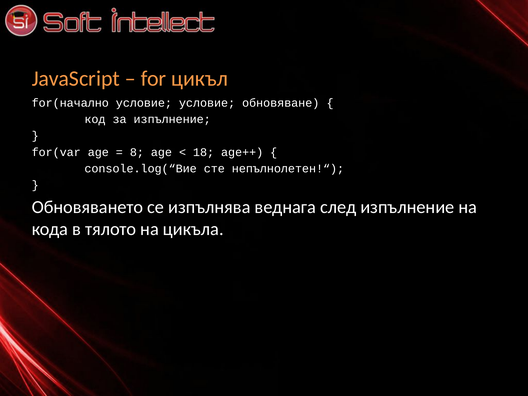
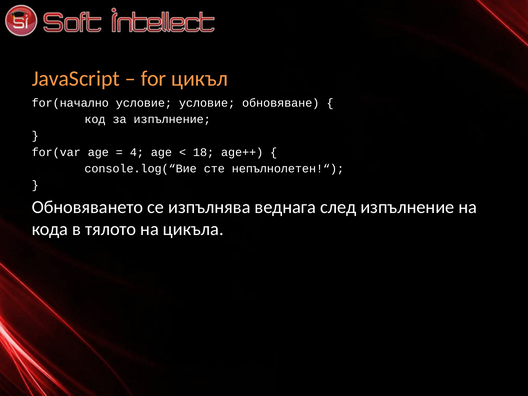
8: 8 -> 4
